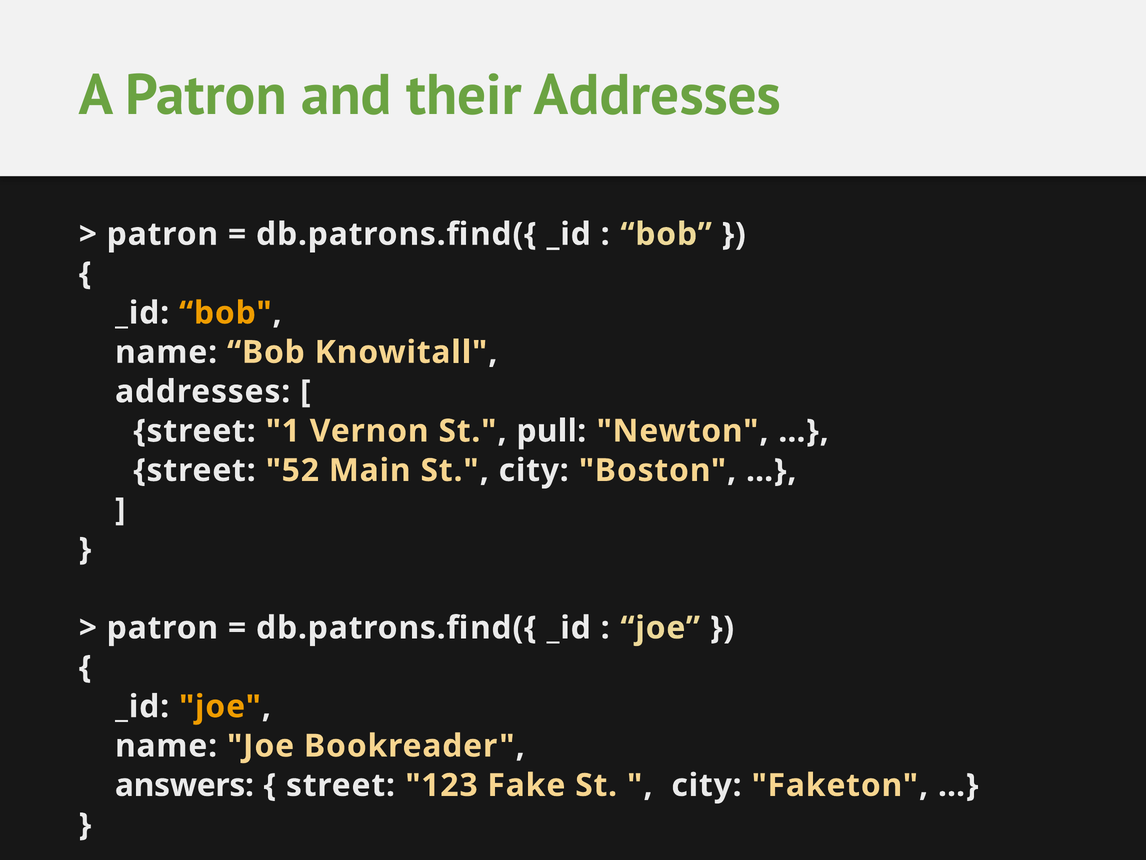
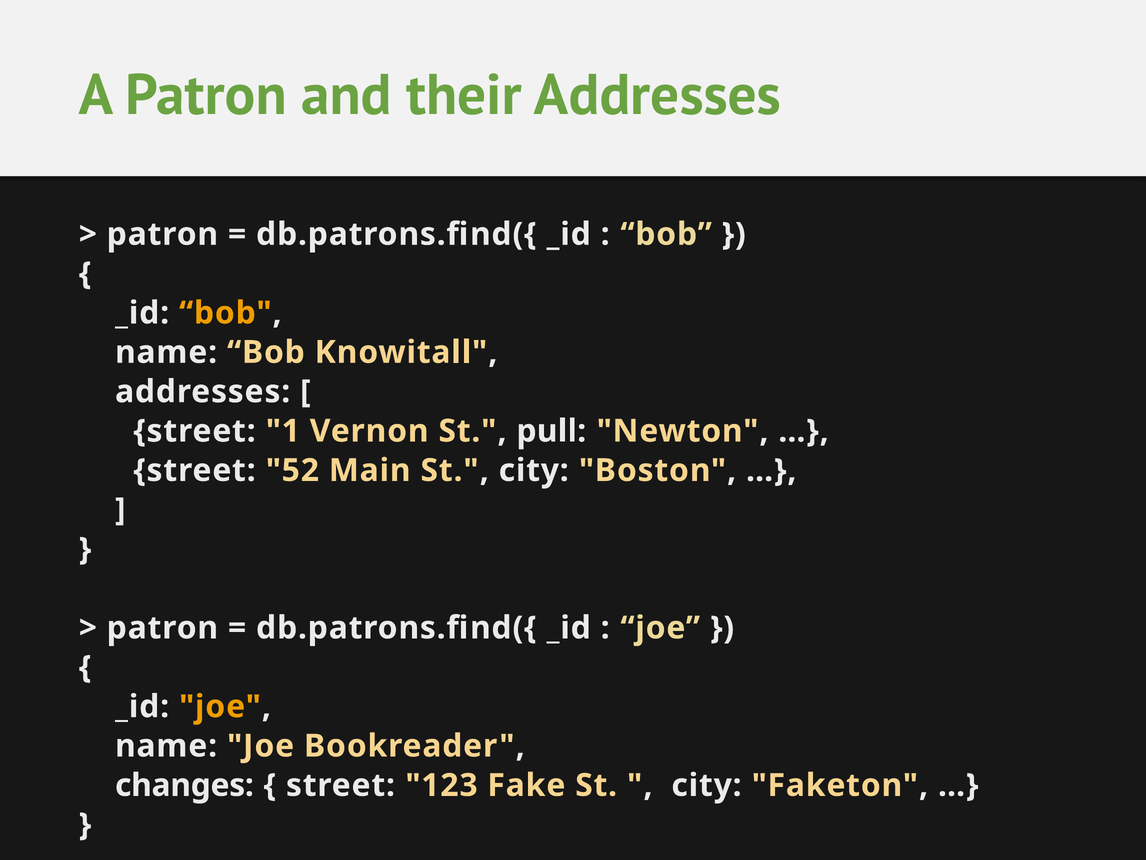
answers: answers -> changes
